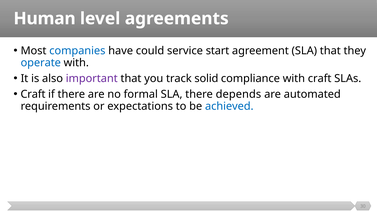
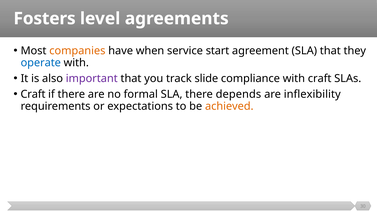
Human: Human -> Fosters
companies colour: blue -> orange
could: could -> when
solid: solid -> slide
automated: automated -> inflexibility
achieved colour: blue -> orange
